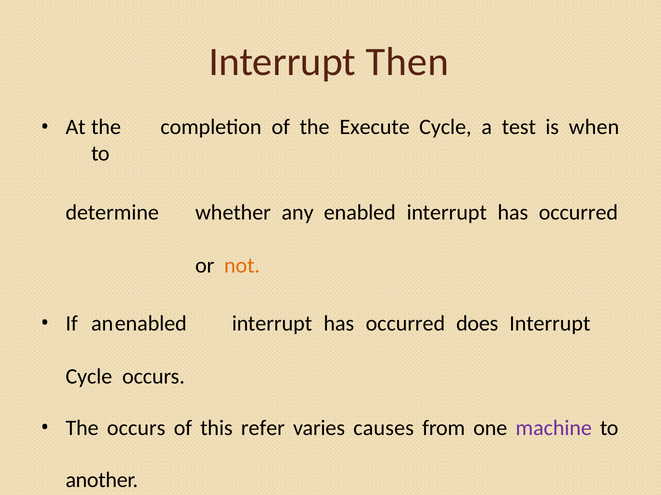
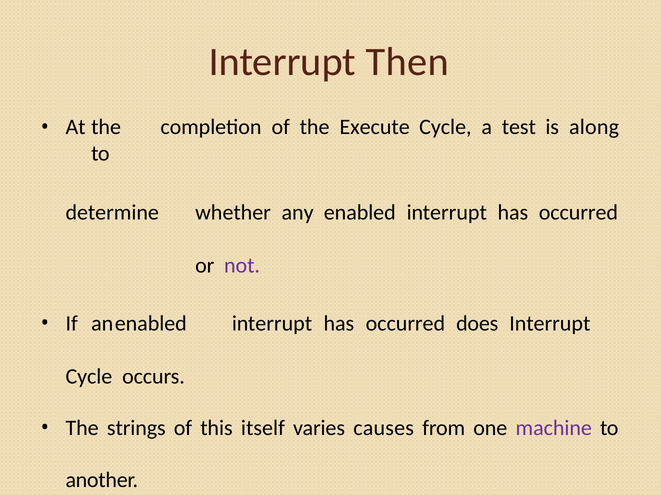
when: when -> along
not colour: orange -> purple
The occurs: occurs -> strings
refer: refer -> itself
